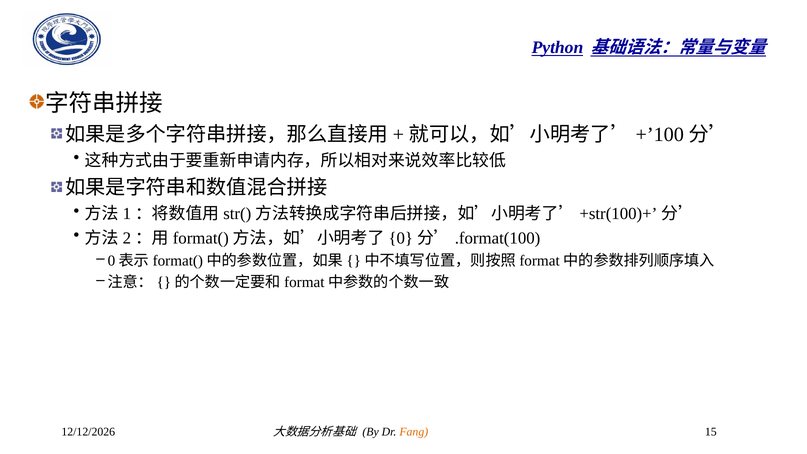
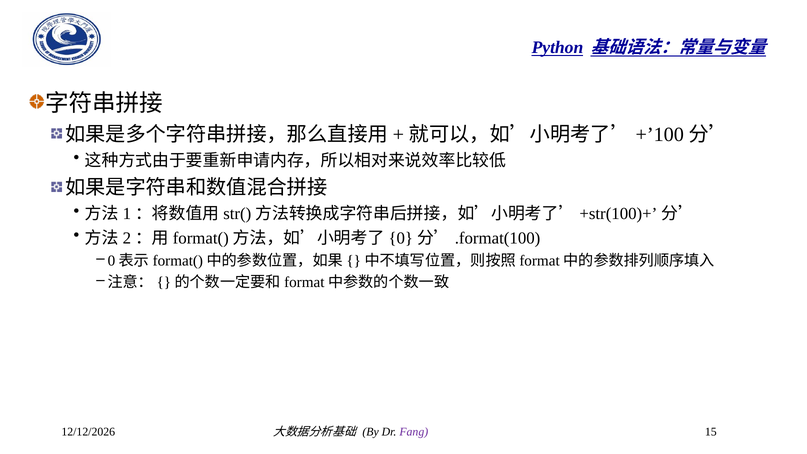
Fang colour: orange -> purple
